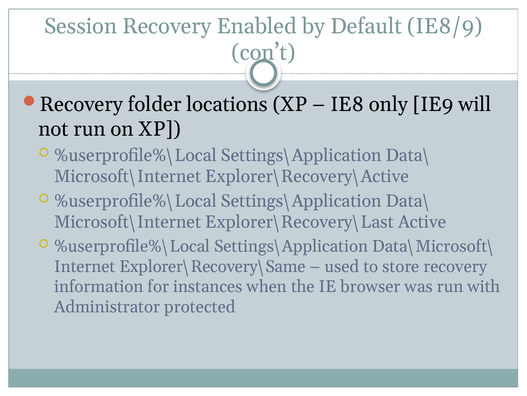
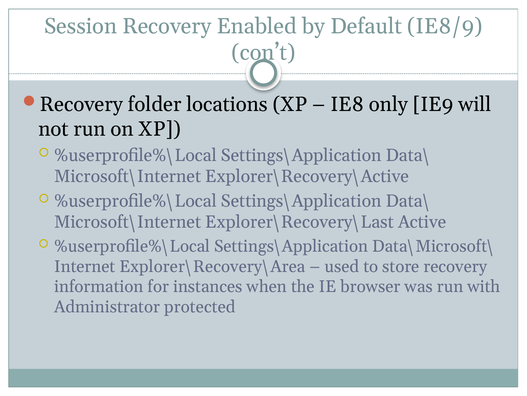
Explorer\Recovery\Same: Explorer\Recovery\Same -> Explorer\Recovery\Area
